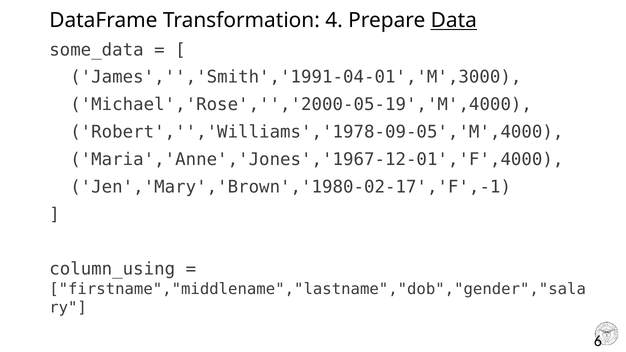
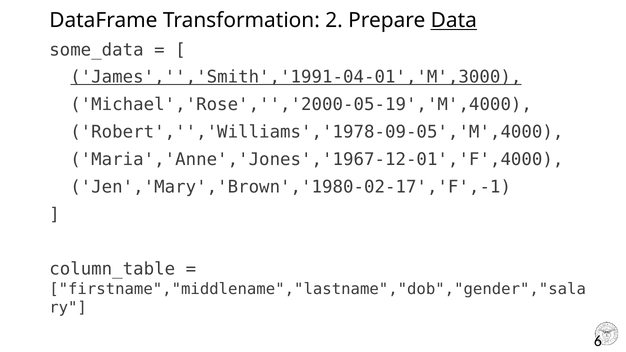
4: 4 -> 2
James','','Smith','1991-04-01','M',3000 underline: none -> present
column_using: column_using -> column_table
